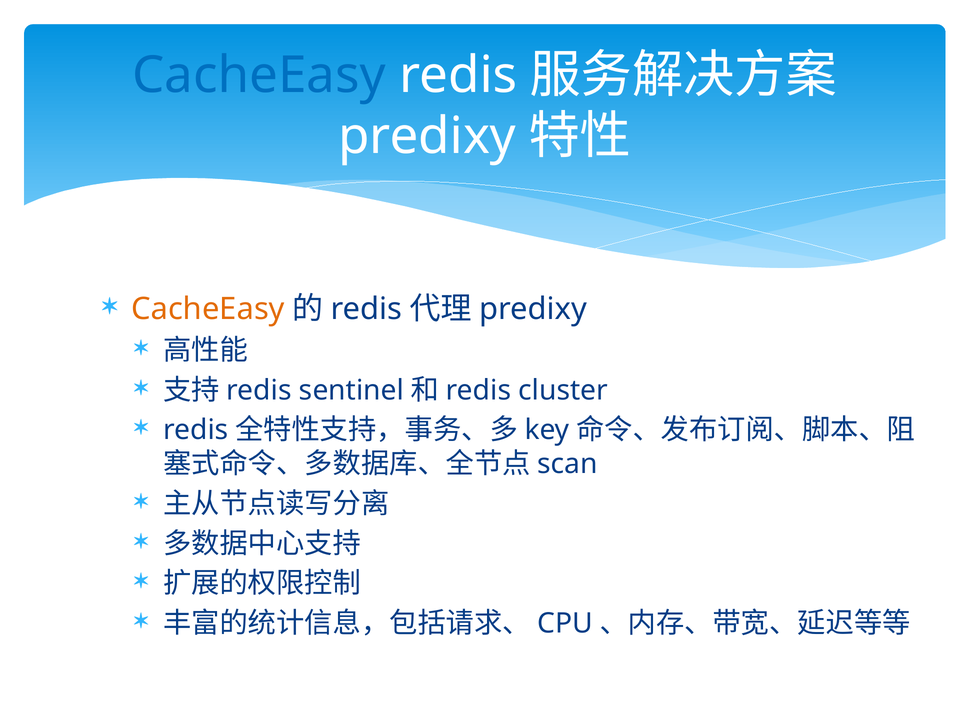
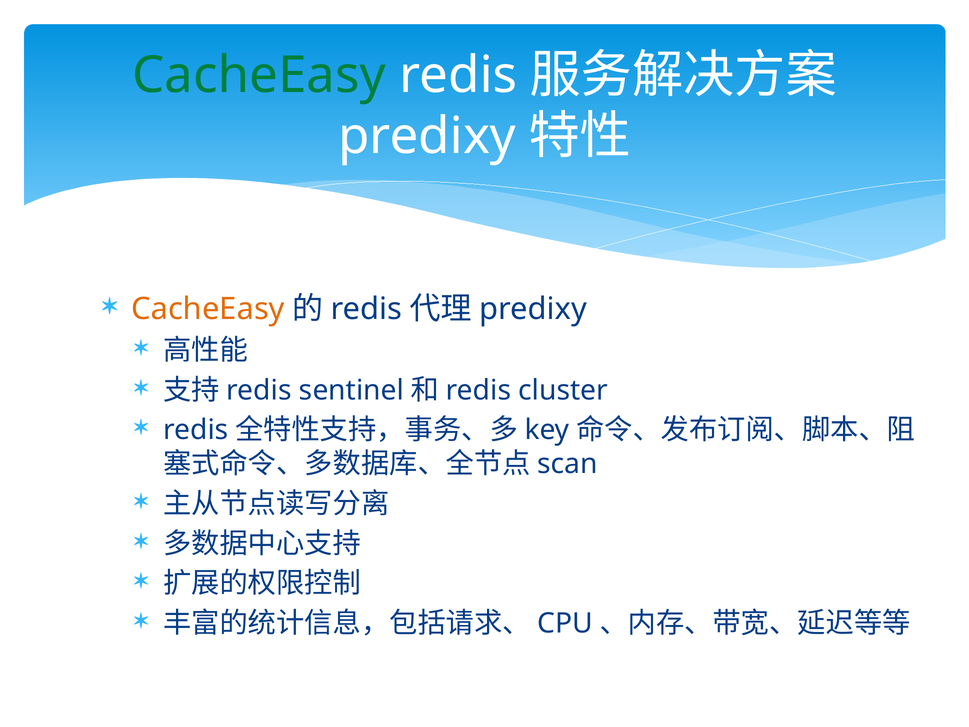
CacheEasy at (259, 75) colour: blue -> green
